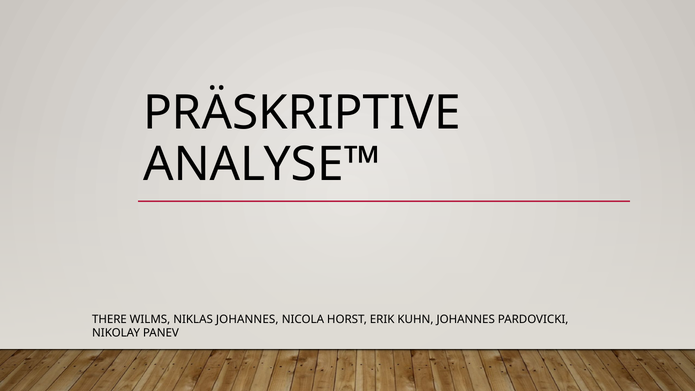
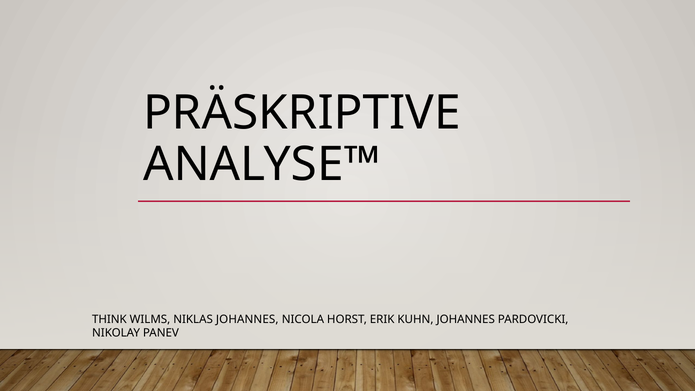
THERE: THERE -> THINK
